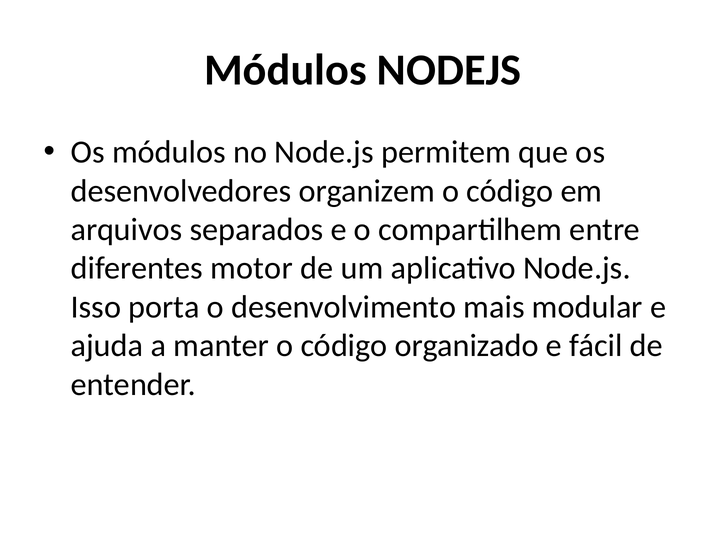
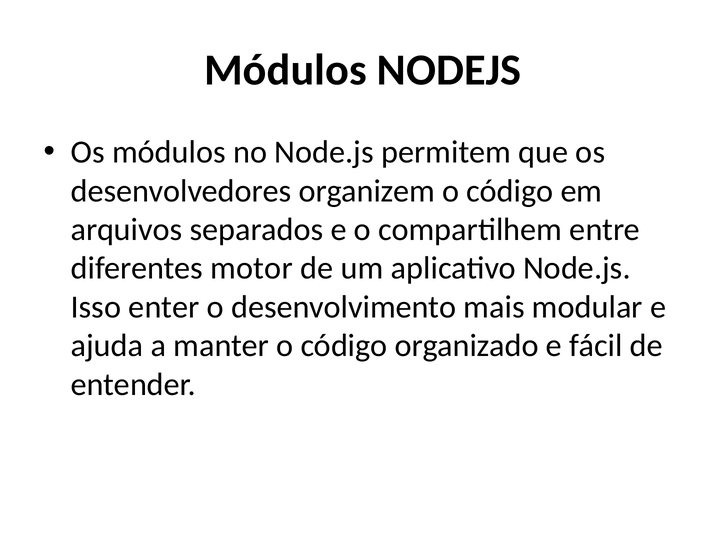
porta: porta -> enter
